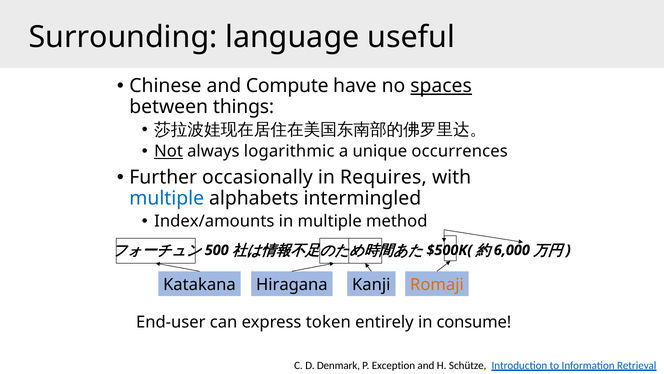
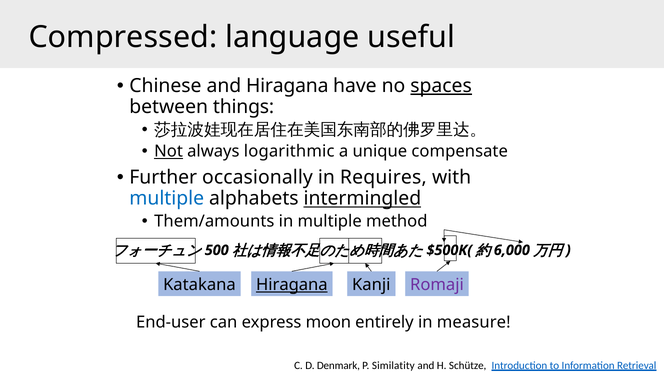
Surrounding: Surrounding -> Compressed
and Compute: Compute -> Hiragana
occurrences: occurrences -> compensate
intermingled underline: none -> present
Index/amounts: Index/amounts -> Them/amounts
Hiragana at (292, 284) underline: none -> present
Romaji colour: orange -> purple
token: token -> moon
consume: consume -> measure
Exception: Exception -> Similatity
